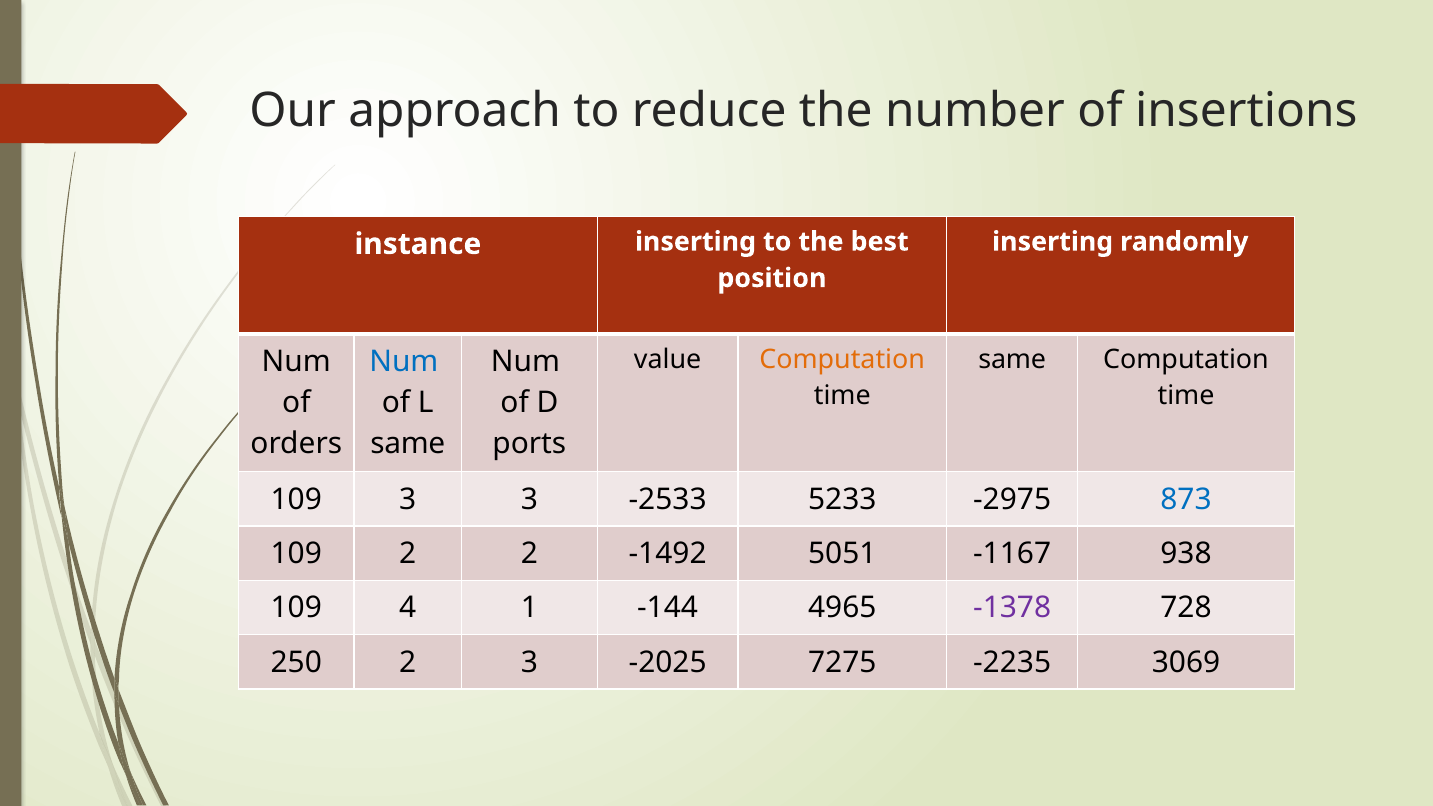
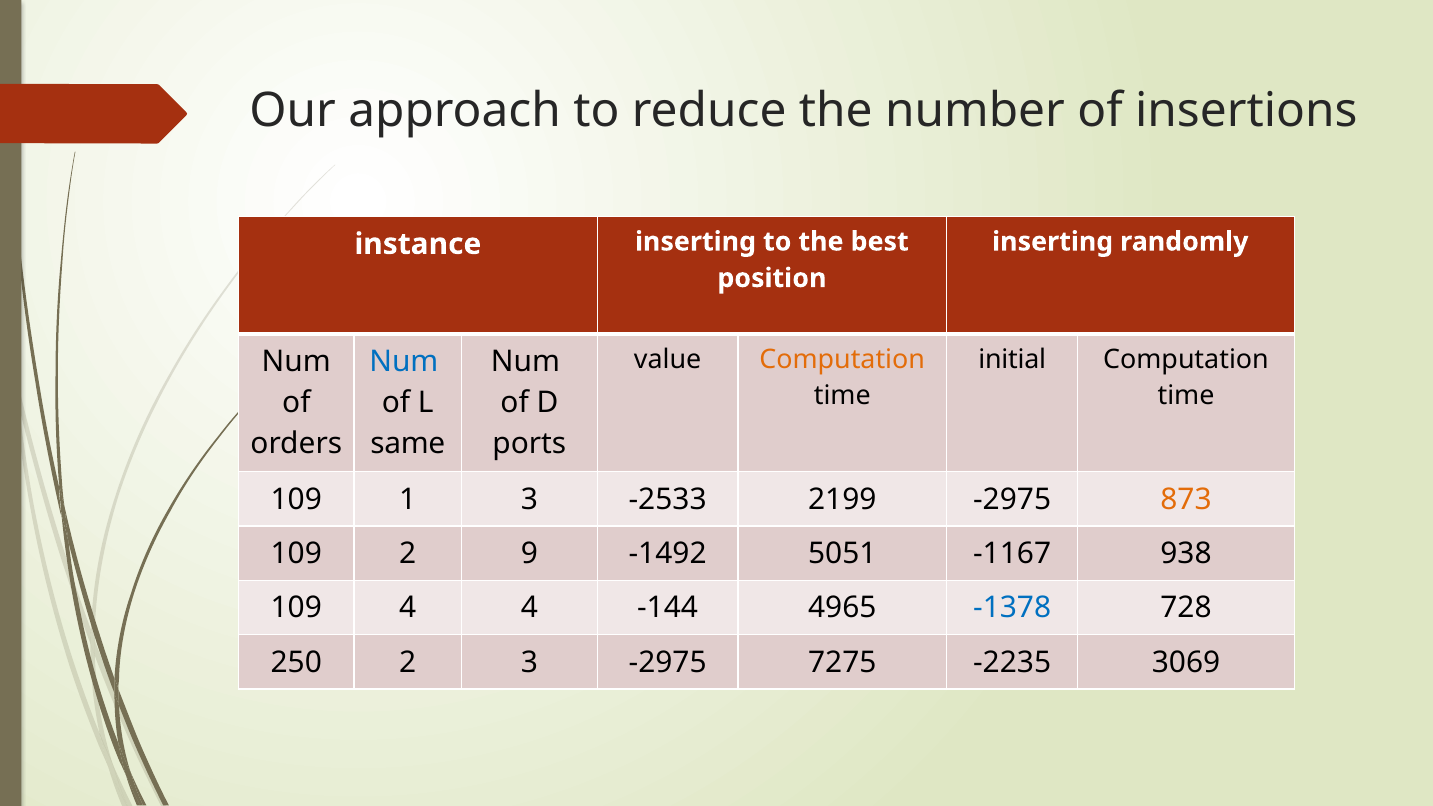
same at (1012, 359): same -> initial
109 3: 3 -> 1
5233: 5233 -> 2199
873 colour: blue -> orange
2 2: 2 -> 9
4 1: 1 -> 4
-1378 colour: purple -> blue
3 -2025: -2025 -> -2975
